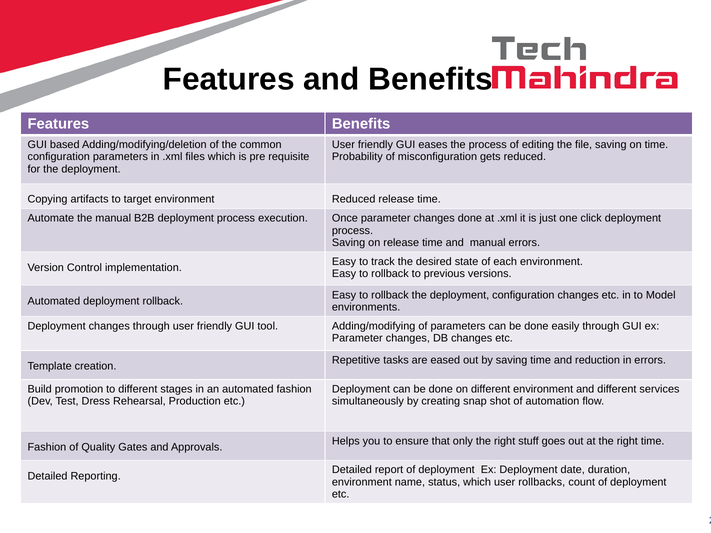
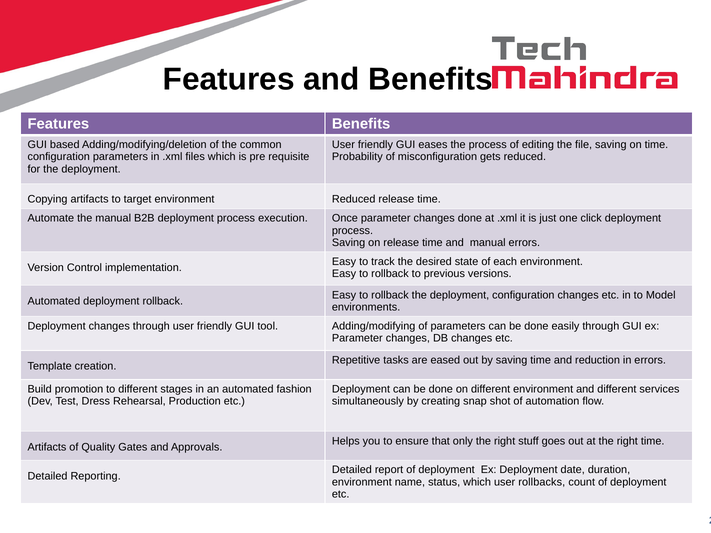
Fashion at (47, 447): Fashion -> Artifacts
